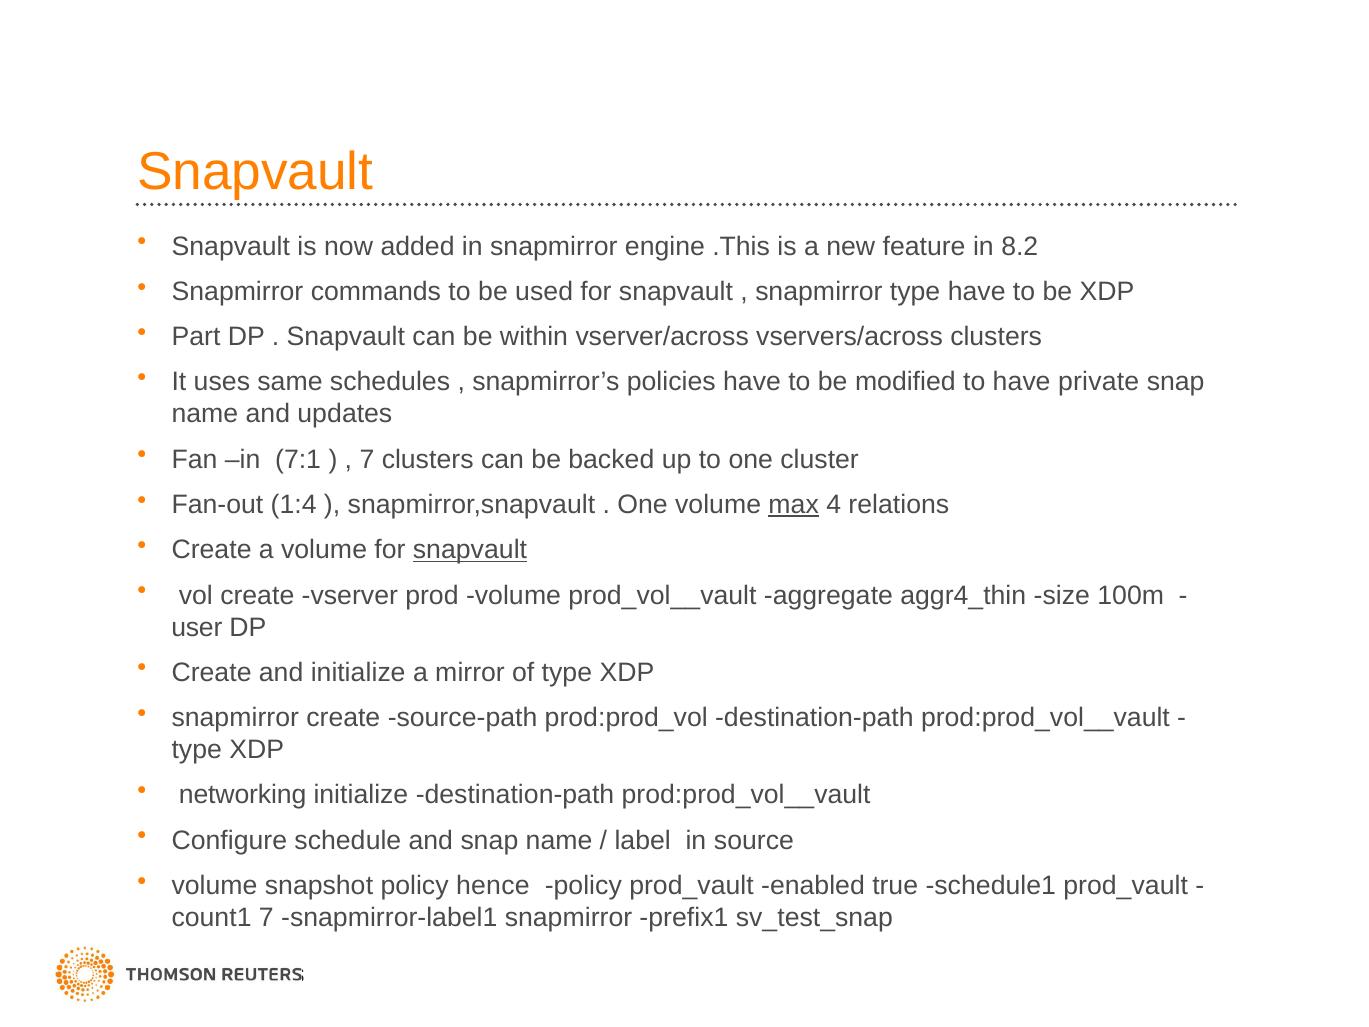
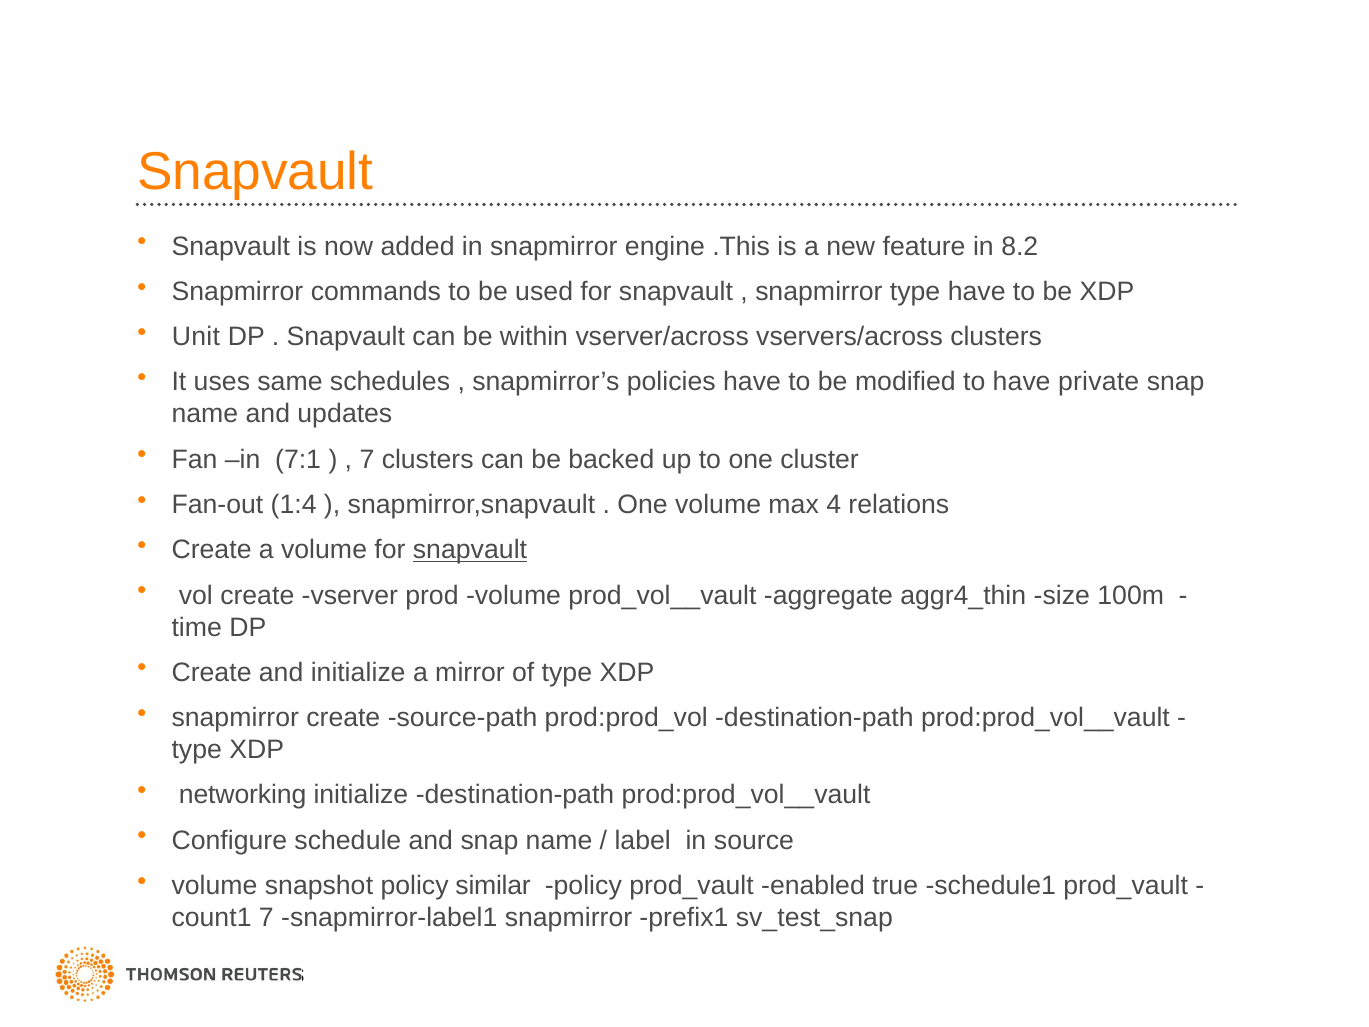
Part: Part -> Unit
max underline: present -> none
user: user -> time
hence: hence -> similar
